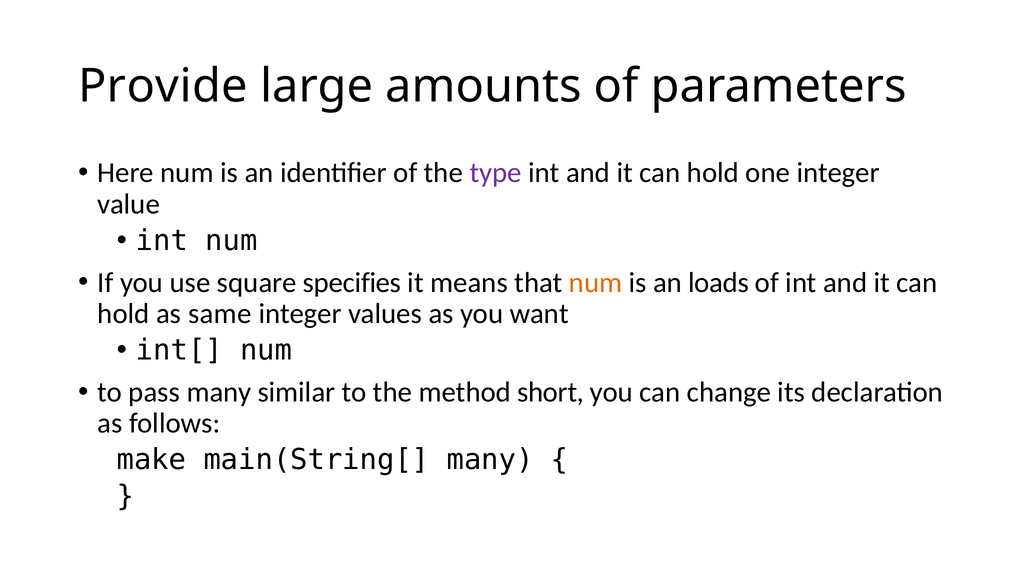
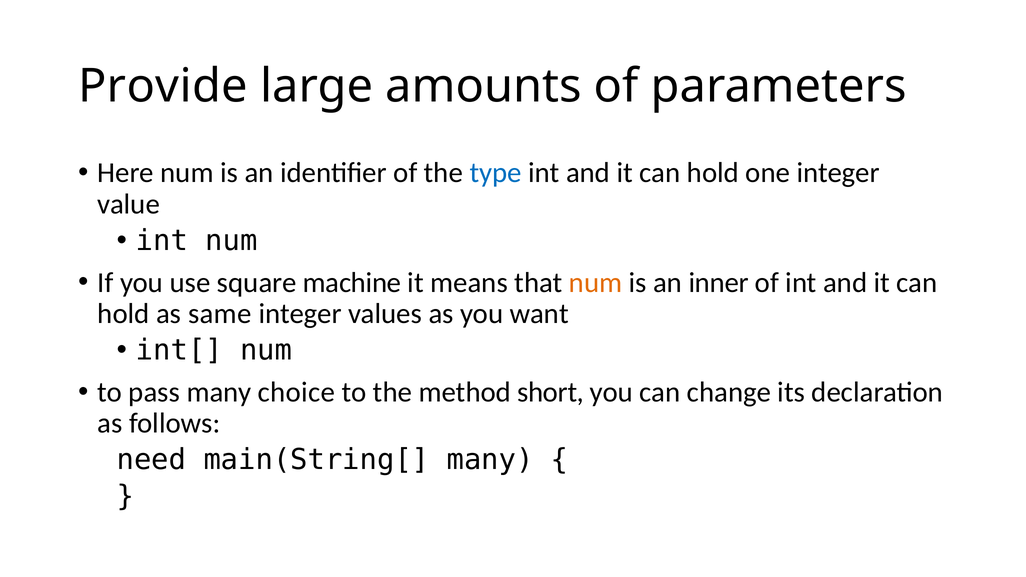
type colour: purple -> blue
specifies: specifies -> machine
loads: loads -> inner
similar: similar -> choice
make: make -> need
